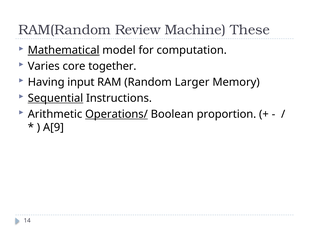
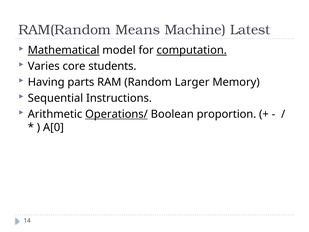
Review: Review -> Means
These: These -> Latest
computation underline: none -> present
together: together -> students
input: input -> parts
Sequential underline: present -> none
A[9: A[9 -> A[0
